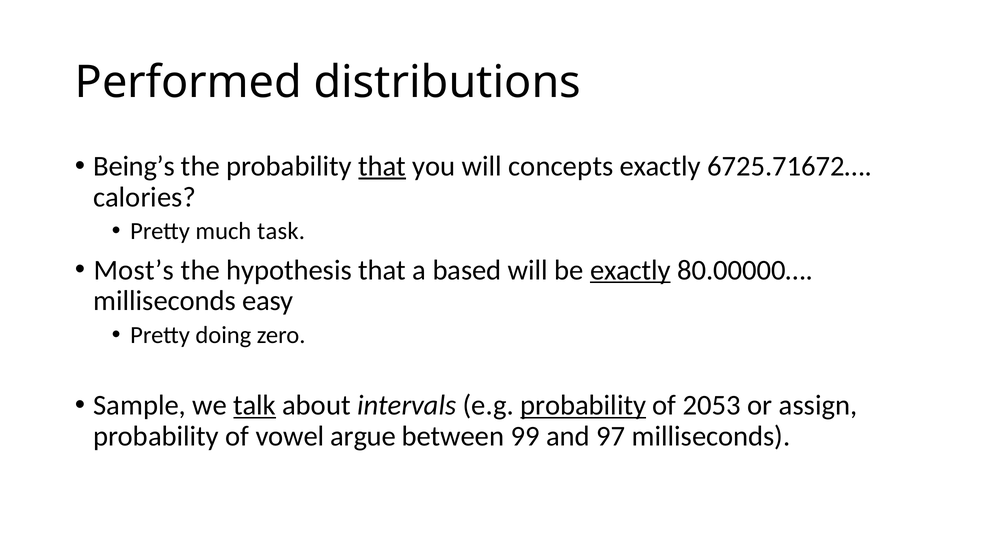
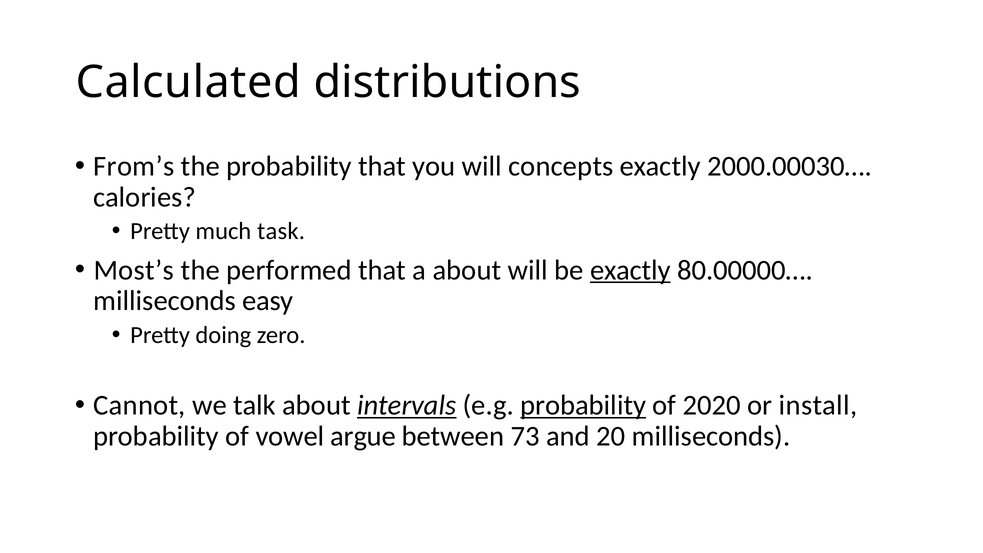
Performed: Performed -> Calculated
Being’s: Being’s -> From’s
that at (382, 166) underline: present -> none
6725.71672…: 6725.71672… -> 2000.00030…
hypothesis: hypothesis -> performed
a based: based -> about
Sample: Sample -> Cannot
talk underline: present -> none
intervals underline: none -> present
2053: 2053 -> 2020
assign: assign -> install
99: 99 -> 73
97: 97 -> 20
